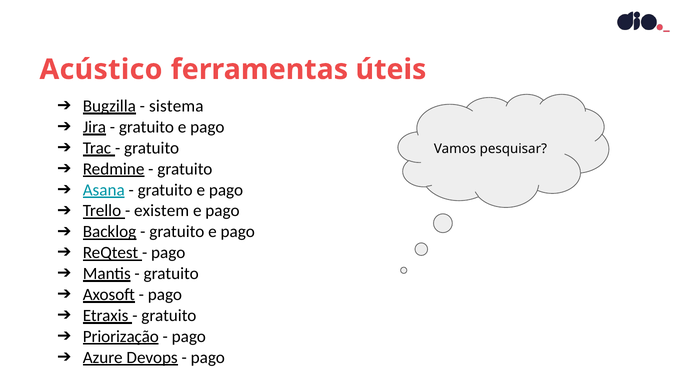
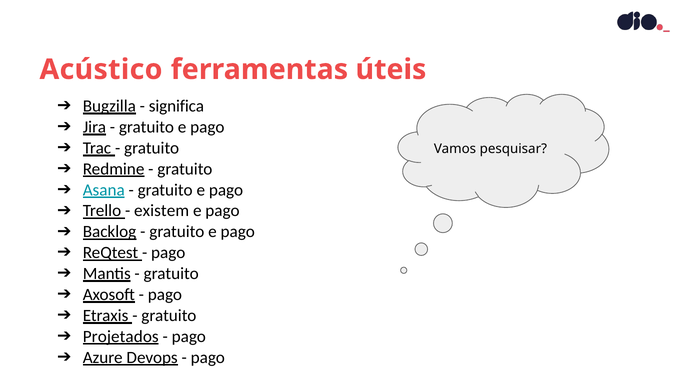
sistema: sistema -> significa
Priorização: Priorização -> Projetados
